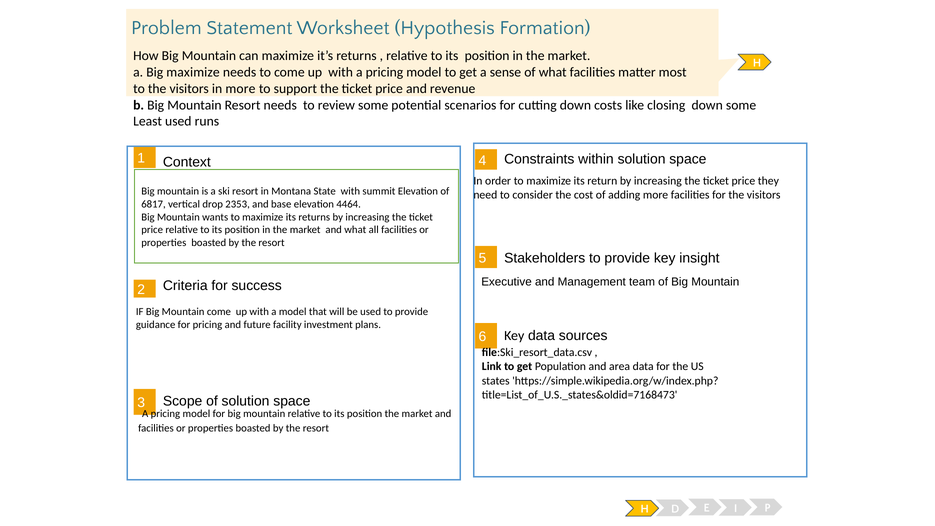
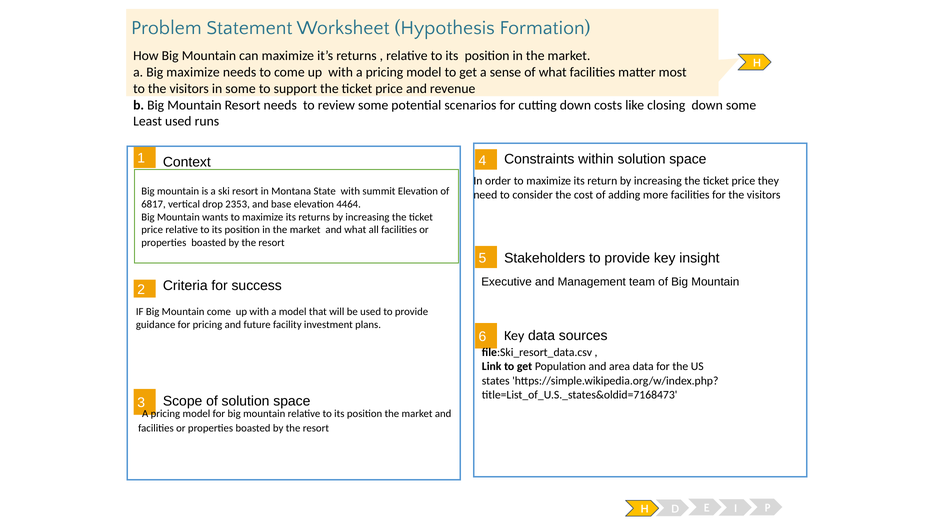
in more: more -> some
